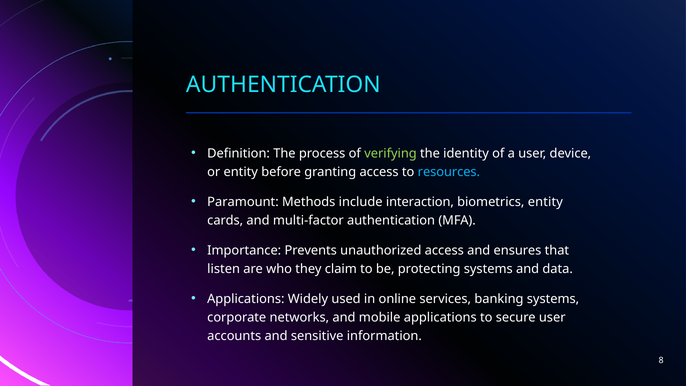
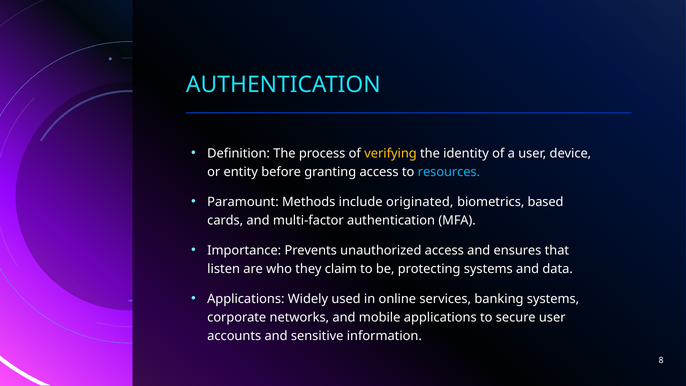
verifying colour: light green -> yellow
interaction: interaction -> originated
biometrics entity: entity -> based
